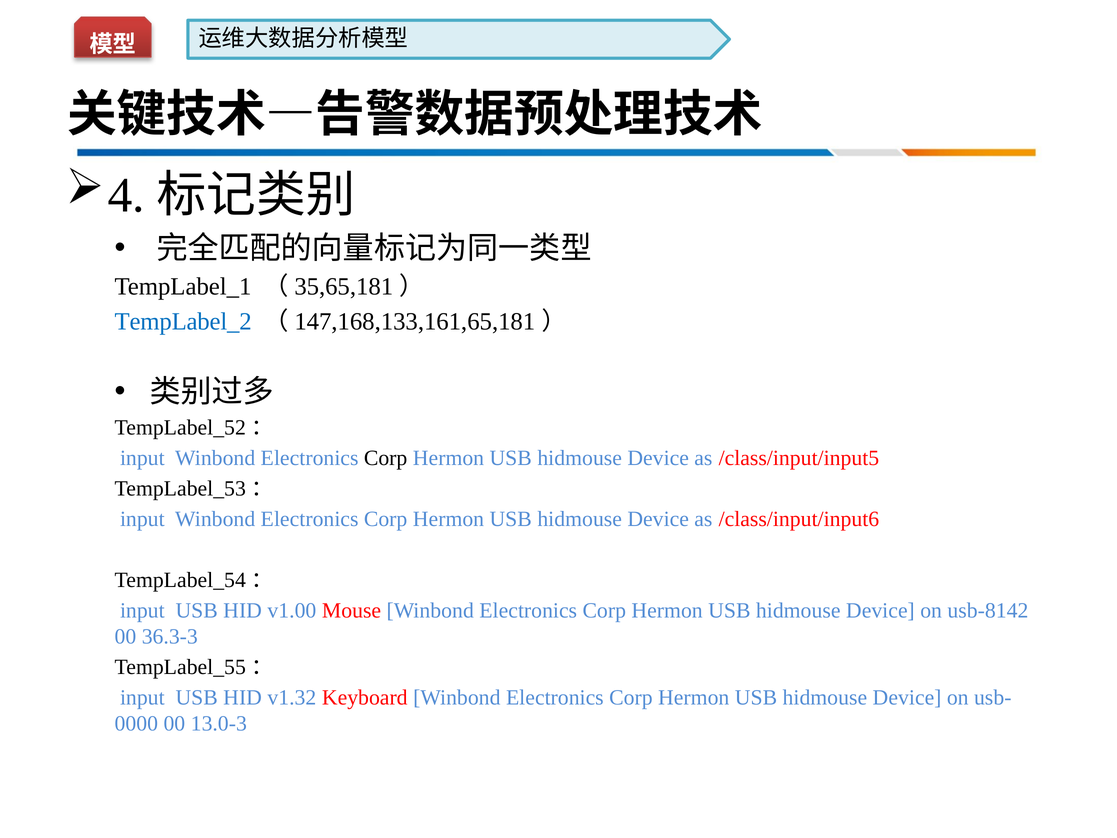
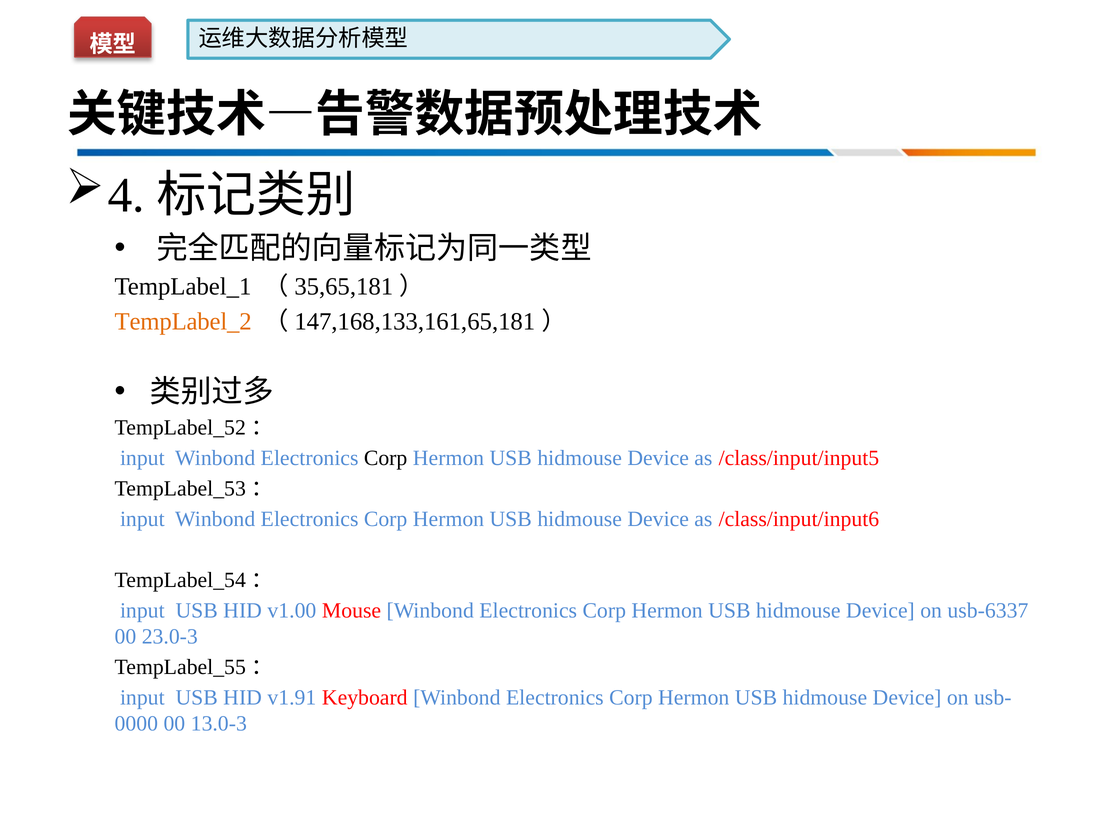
TempLabel_2 colour: blue -> orange
usb-8142: usb-8142 -> usb-6337
36.3-3: 36.3-3 -> 23.0-3
v1.32: v1.32 -> v1.91
